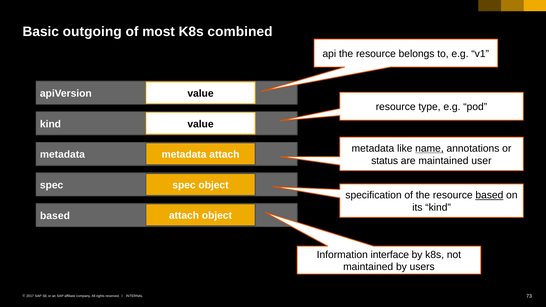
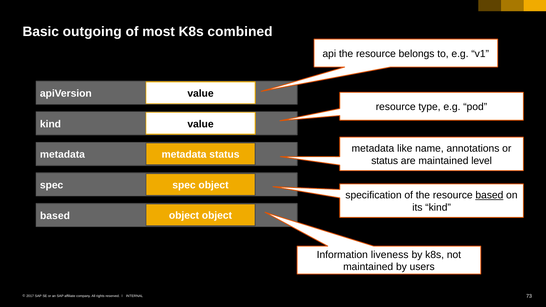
name underline: present -> none
metadata attach: attach -> status
user: user -> level
attach at (184, 216): attach -> object
interface: interface -> liveness
